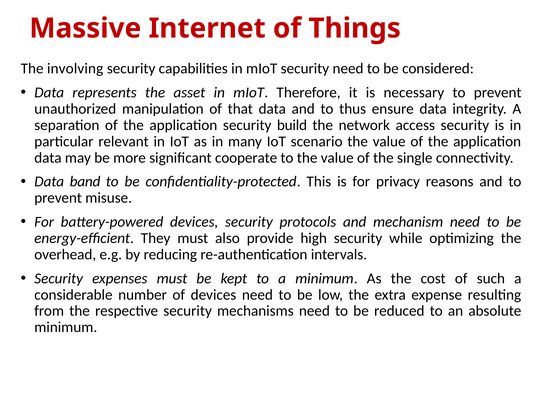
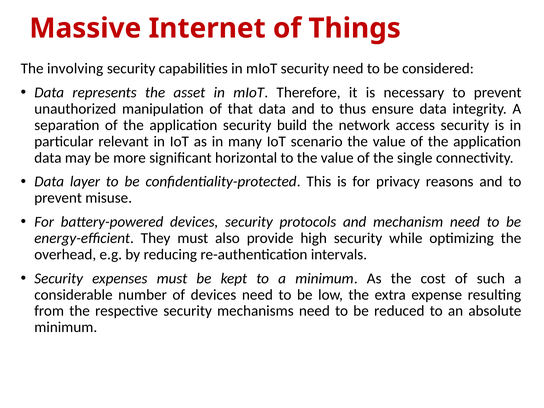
cooperate: cooperate -> horizontal
band: band -> layer
